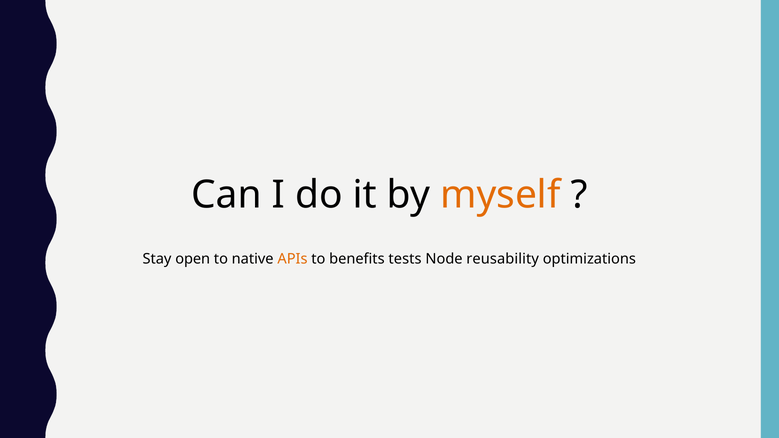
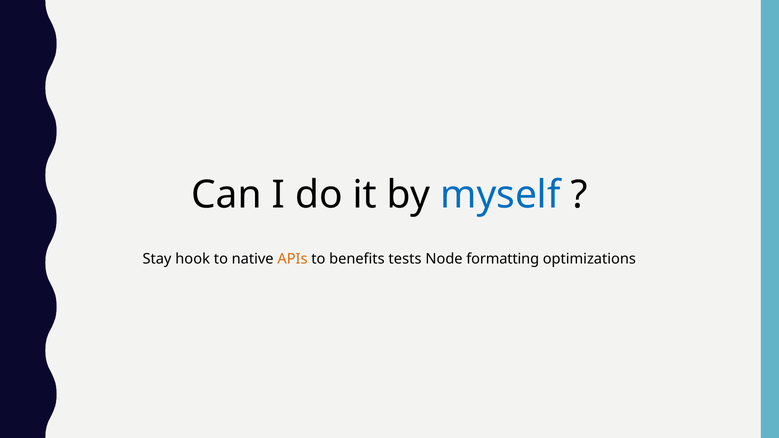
myself colour: orange -> blue
open: open -> hook
reusability: reusability -> formatting
